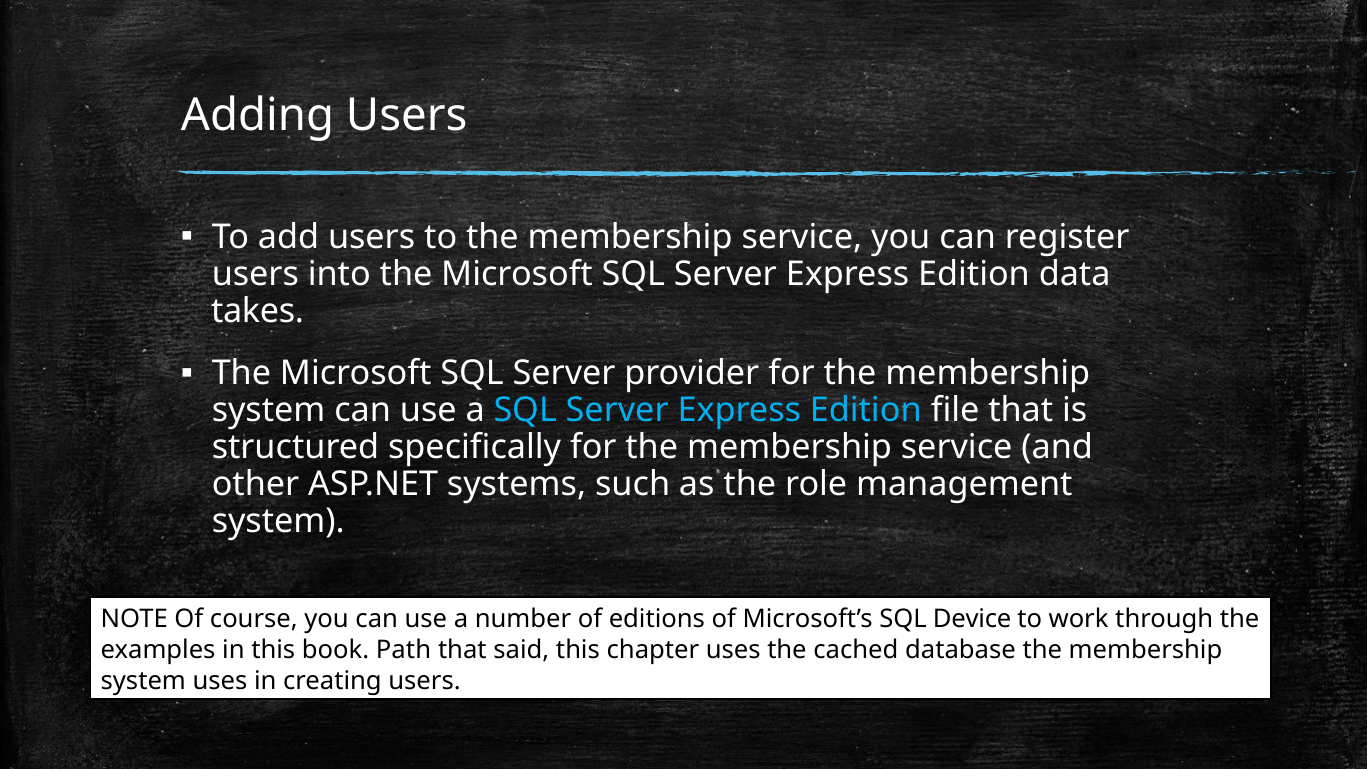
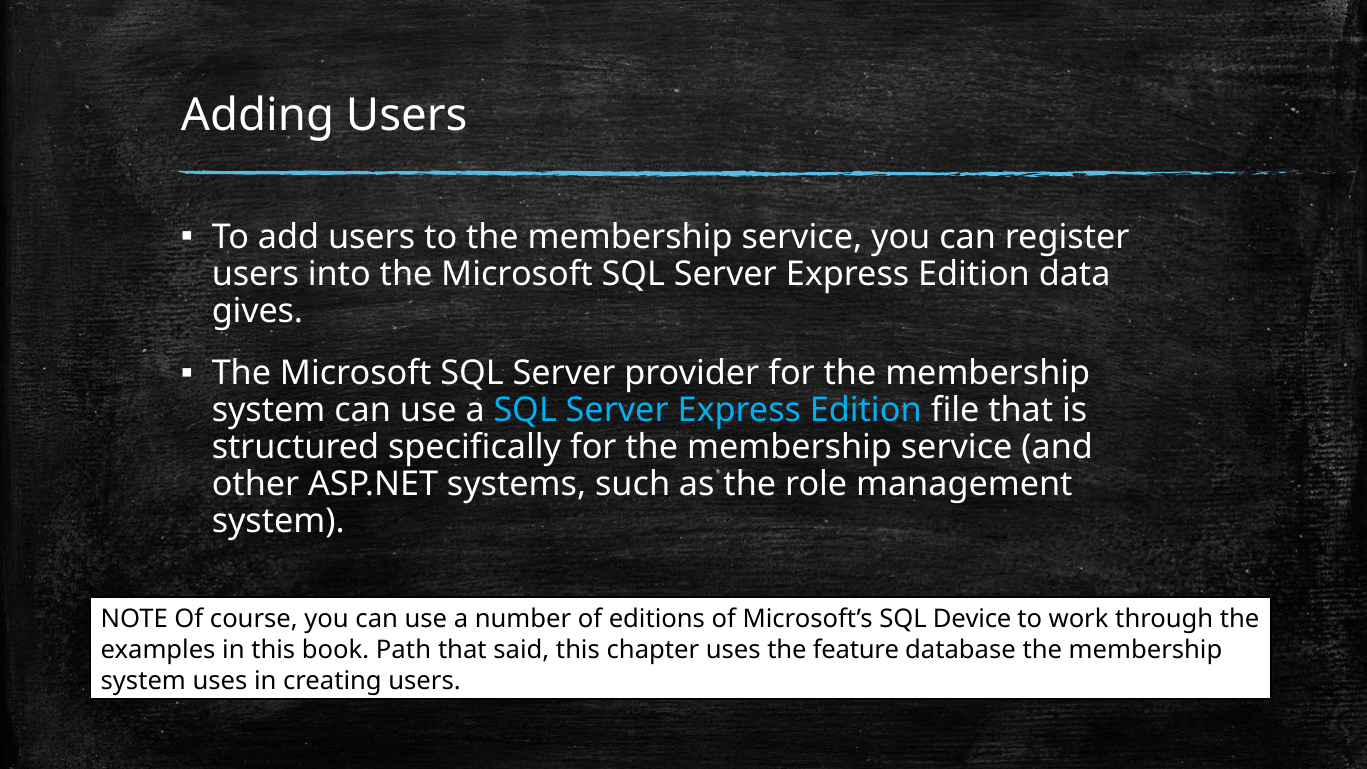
takes: takes -> gives
cached: cached -> feature
